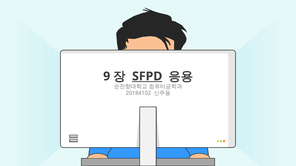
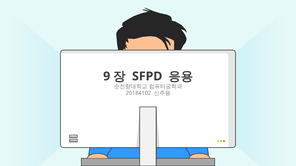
SFPD underline: present -> none
